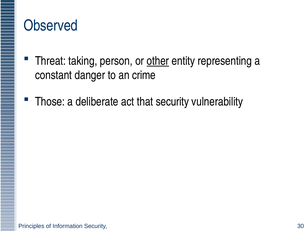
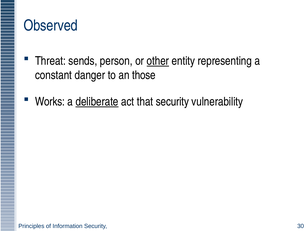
taking: taking -> sends
crime: crime -> those
Those: Those -> Works
deliberate underline: none -> present
